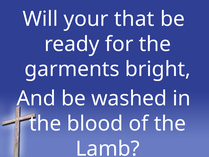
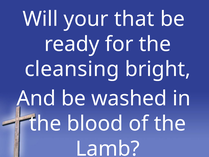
garments: garments -> cleansing
